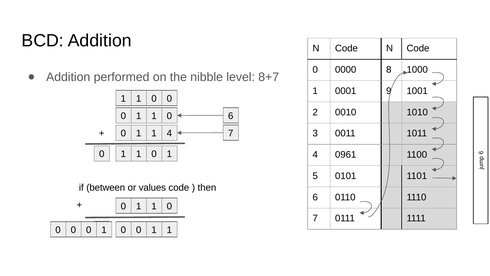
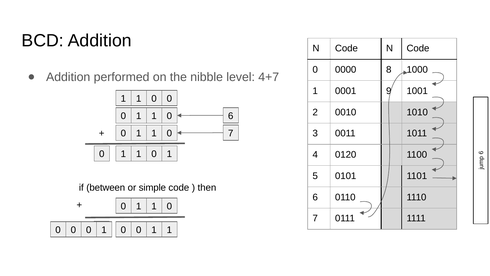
8+7: 8+7 -> 4+7
4 at (169, 133): 4 -> 0
0961: 0961 -> 0120
values: values -> simple
